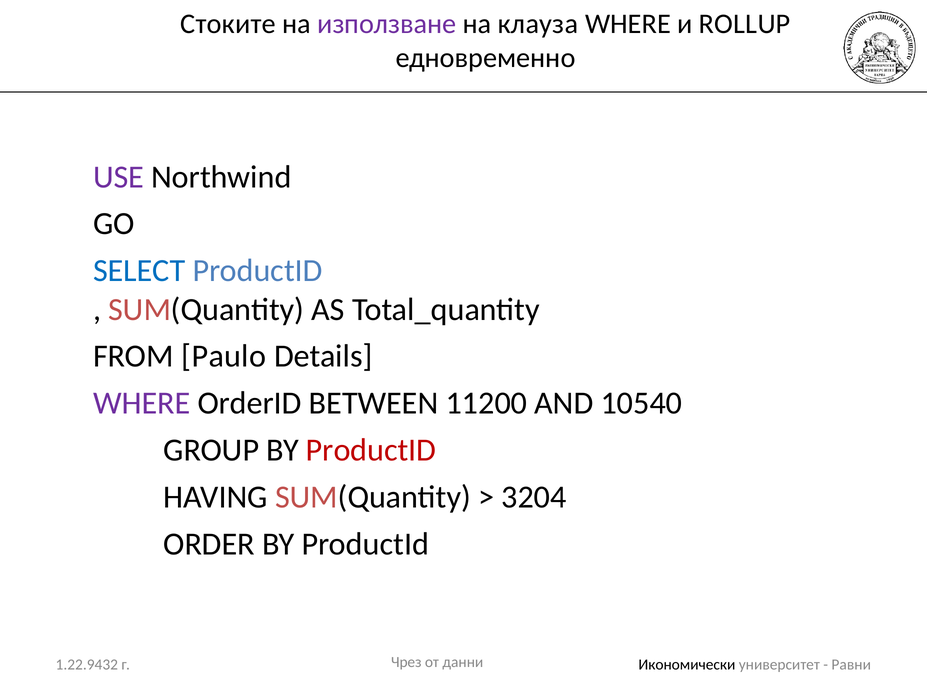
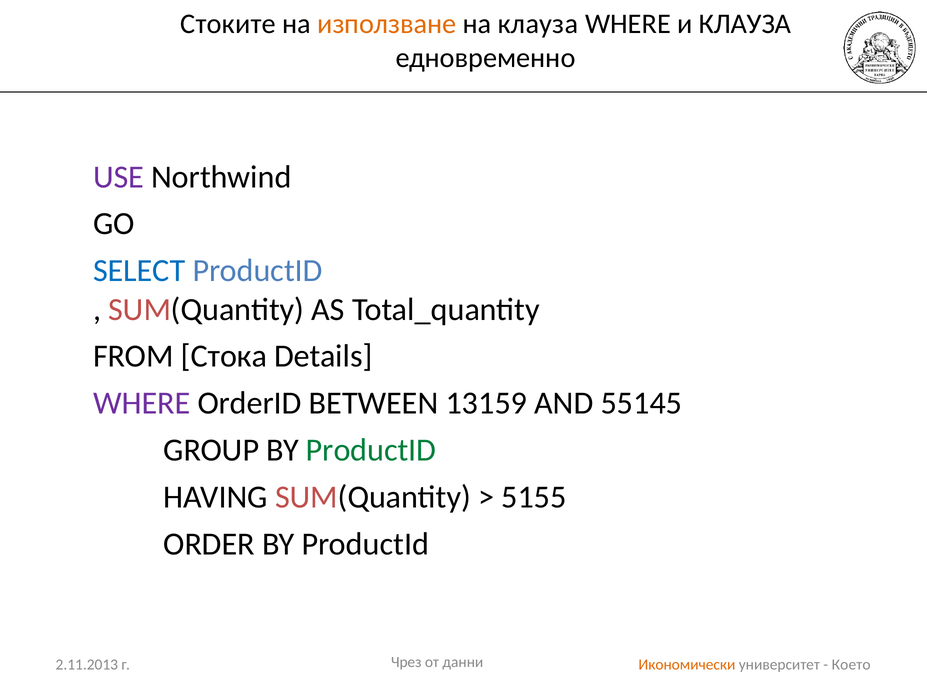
използване colour: purple -> orange
и ROLLUP: ROLLUP -> КЛАУЗA
Paulo: Paulo -> Стока
11200: 11200 -> 13159
10540: 10540 -> 55145
ProductID at (371, 450) colour: red -> green
3204: 3204 -> 5155
1.22.9432: 1.22.9432 -> 2.11.2013
Икономически colour: black -> orange
Равни: Равни -> Което
